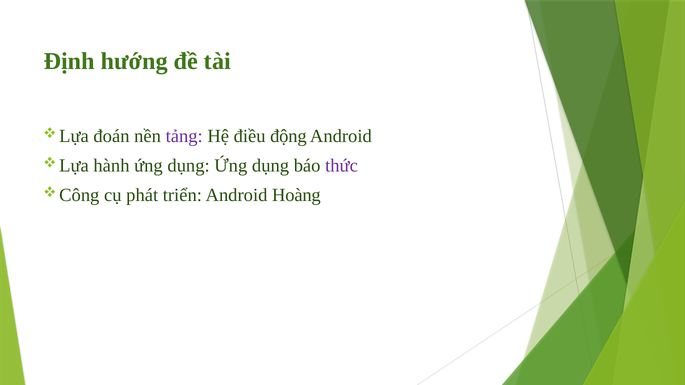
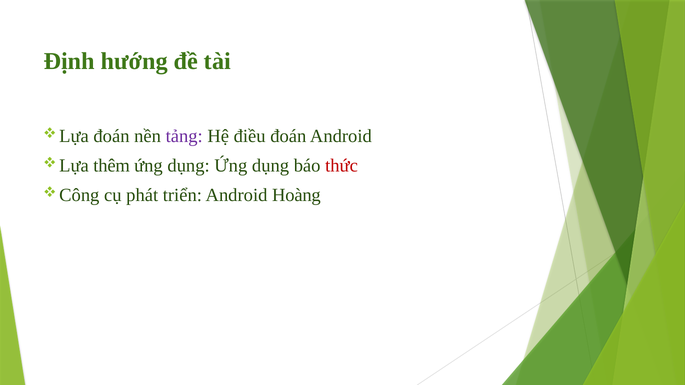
điều động: động -> đoán
hành: hành -> thêm
thức colour: purple -> red
